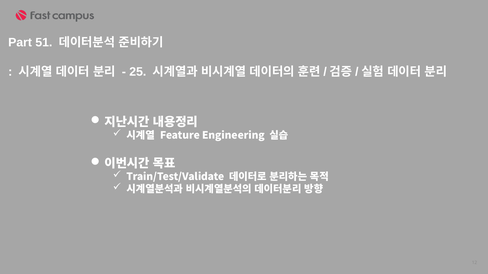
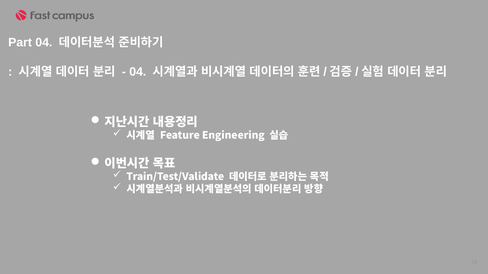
Part 51: 51 -> 04
25 at (138, 72): 25 -> 04
